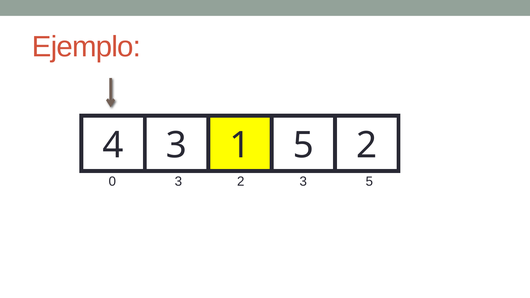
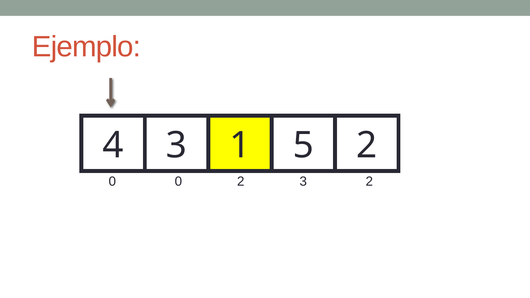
0 3: 3 -> 0
3 5: 5 -> 2
